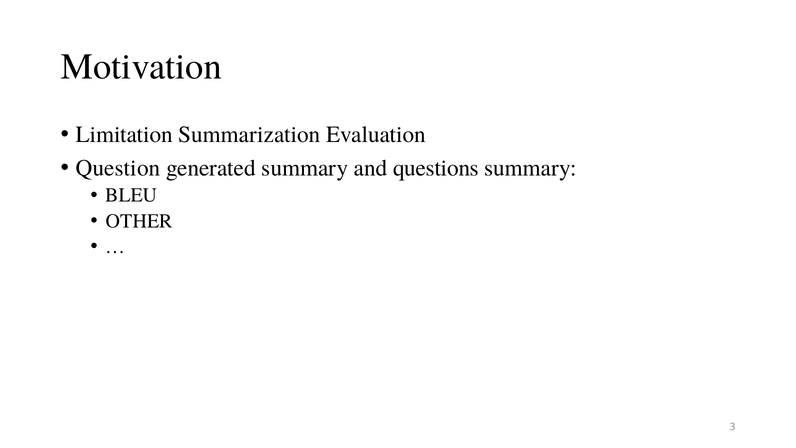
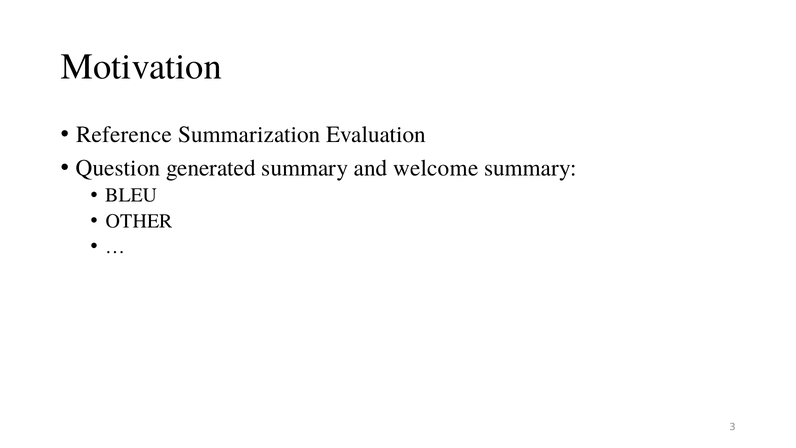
Limitation: Limitation -> Reference
questions: questions -> welcome
